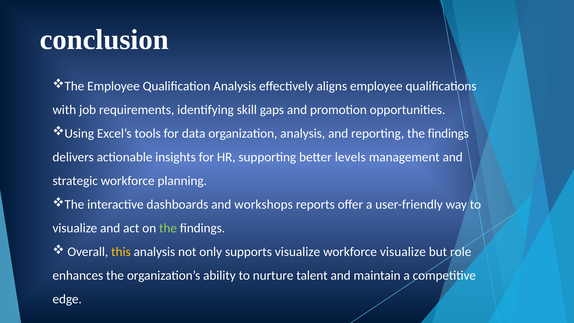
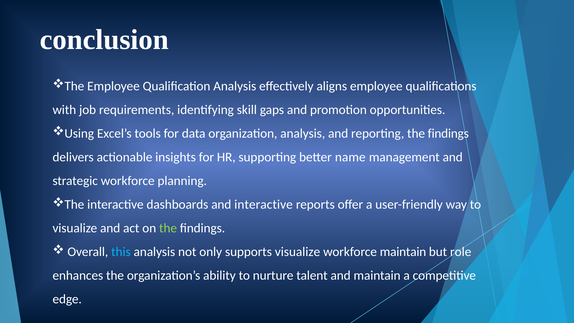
levels: levels -> name
and workshops: workshops -> interactive
this colour: yellow -> light blue
workforce visualize: visualize -> maintain
